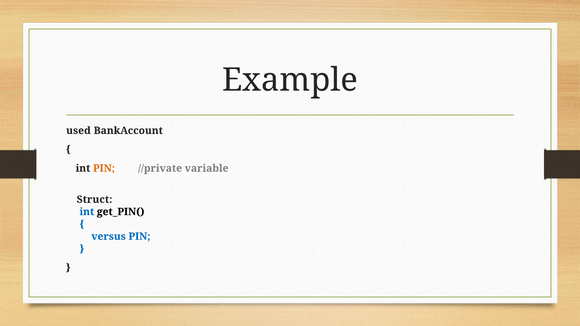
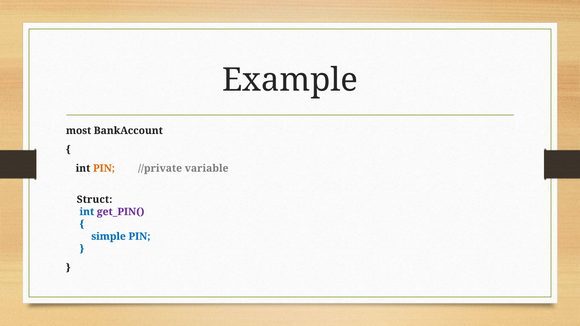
used: used -> most
get_PIN( colour: black -> purple
versus: versus -> simple
